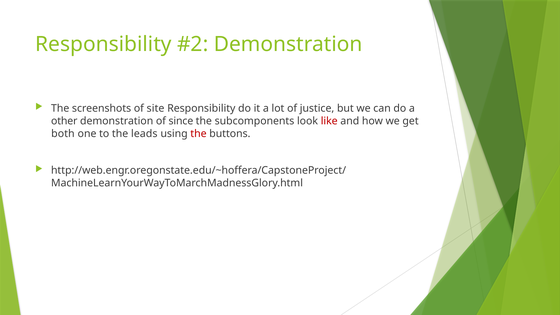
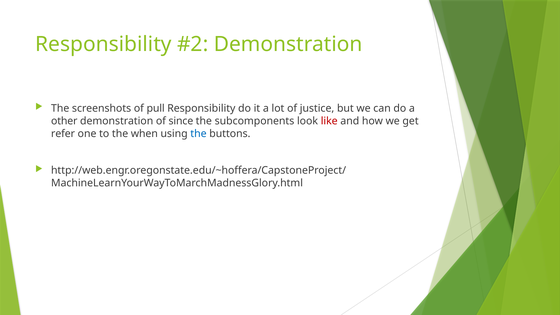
site: site -> pull
both: both -> refer
leads: leads -> when
the at (198, 134) colour: red -> blue
